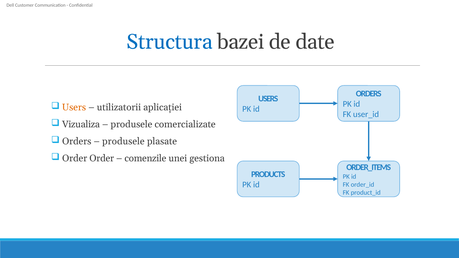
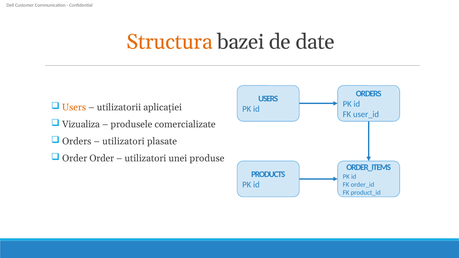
Structura colour: blue -> orange
produsele at (123, 142): produsele -> utilizatori
comenzile at (145, 159): comenzile -> utilizatori
gestiona: gestiona -> produse
